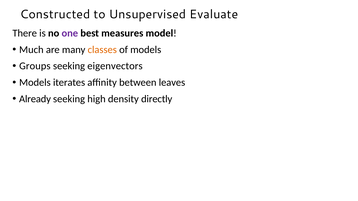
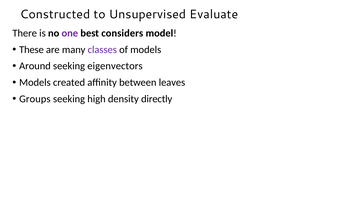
measures: measures -> considers
Much: Much -> These
classes colour: orange -> purple
Groups: Groups -> Around
iterates: iterates -> created
Already: Already -> Groups
